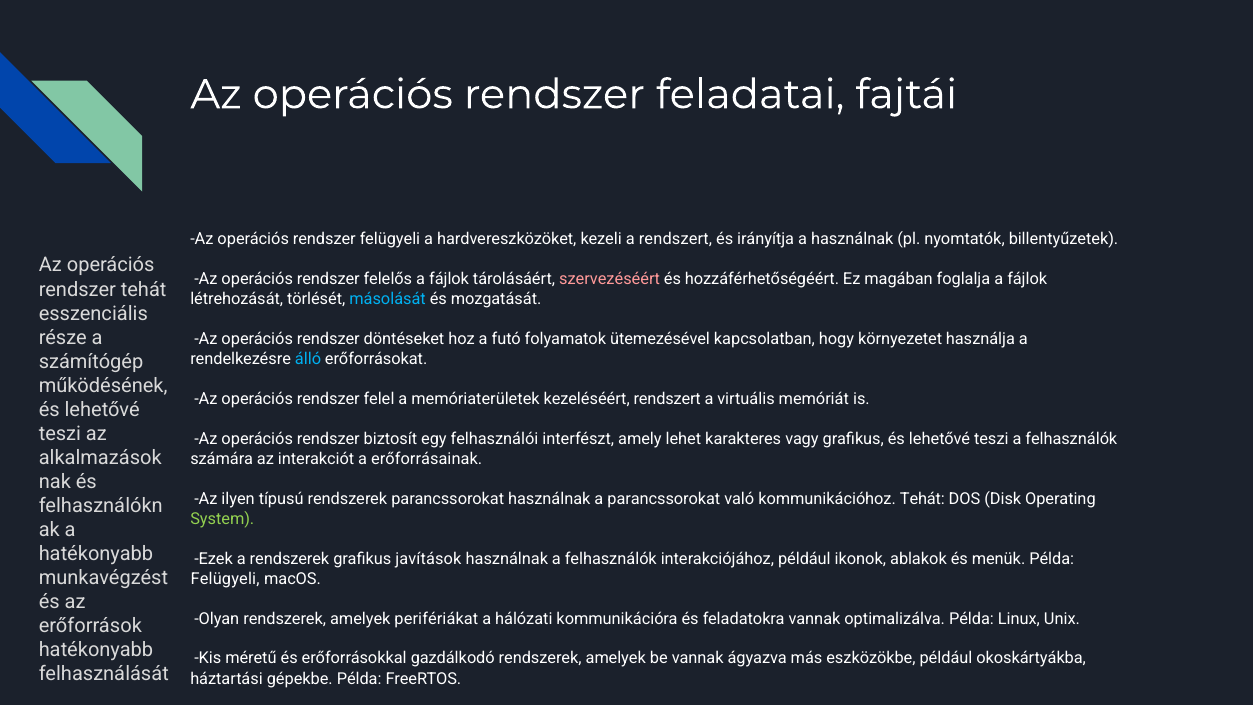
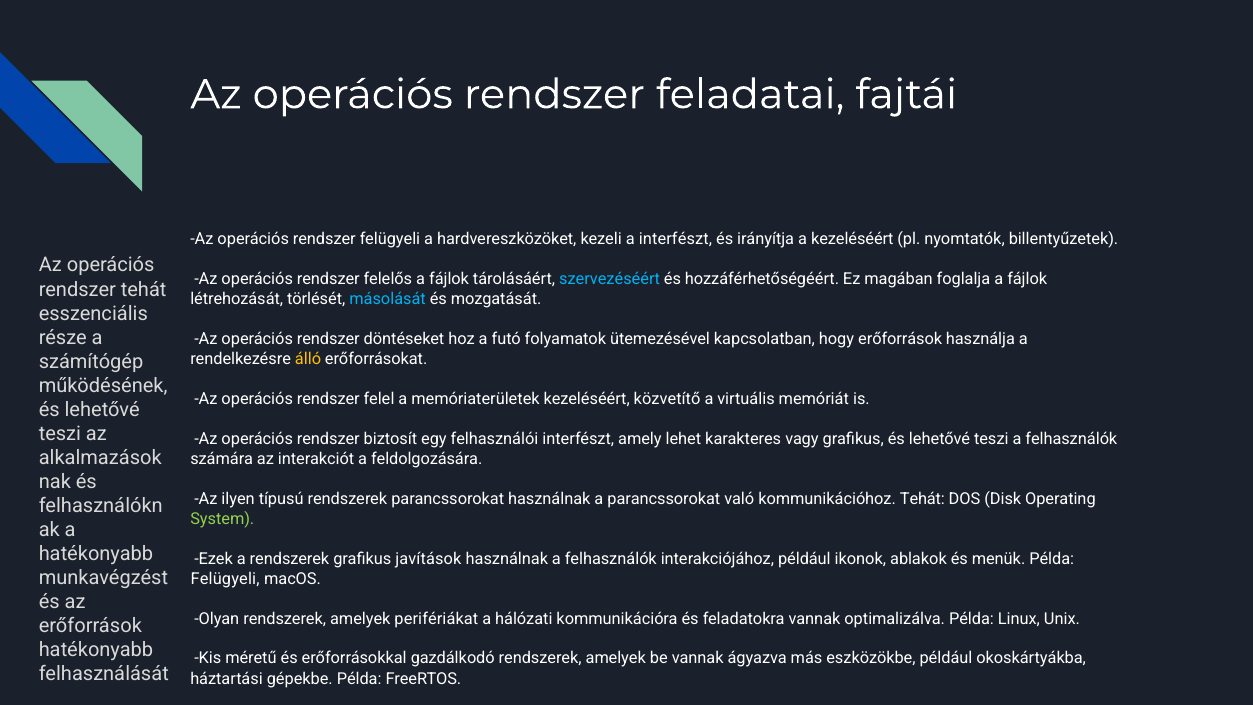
a rendszert: rendszert -> interfészt
a használnak: használnak -> kezeléséért
szervezéséért colour: pink -> light blue
hogy környezetet: környezetet -> erőforrások
álló colour: light blue -> yellow
kezeléséért rendszert: rendszert -> közvetítő
erőforrásainak: erőforrásainak -> feldolgozására
